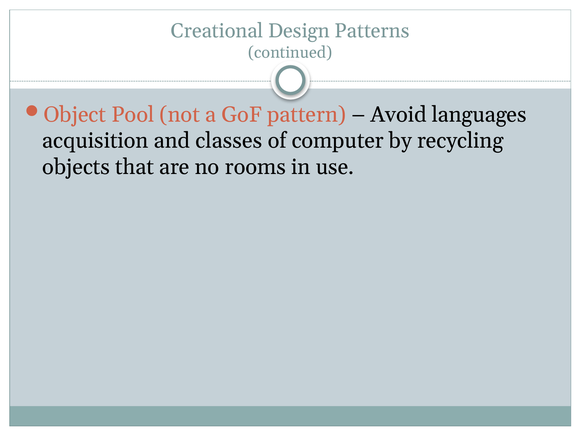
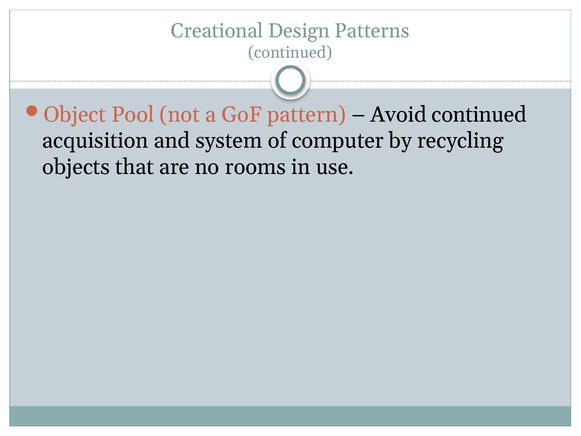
Avoid languages: languages -> continued
classes: classes -> system
